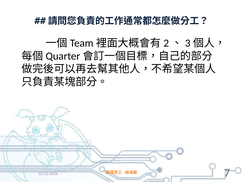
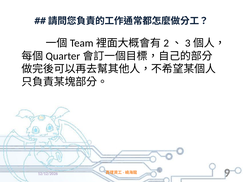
7: 7 -> 9
